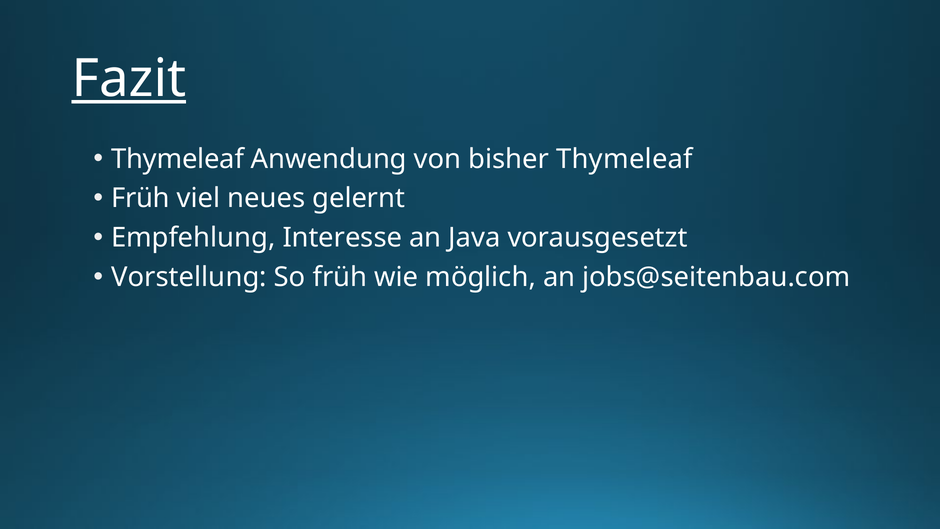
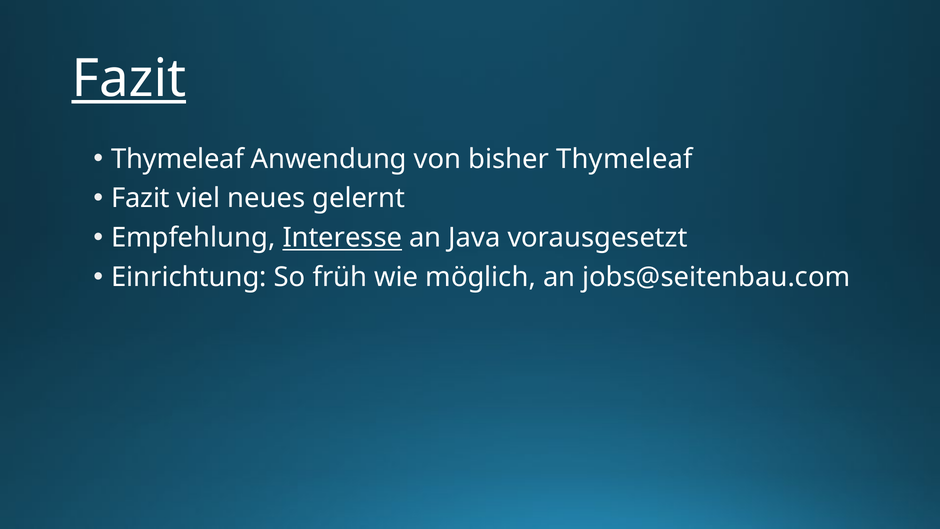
Früh at (140, 198): Früh -> Fazit
Interesse underline: none -> present
Vorstellung: Vorstellung -> Einrichtung
